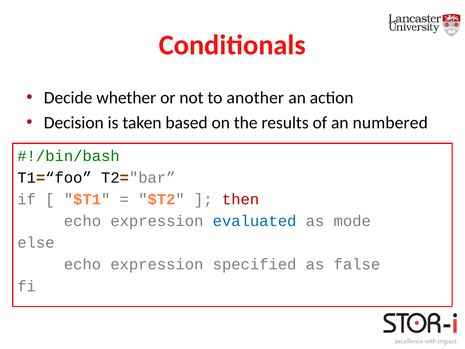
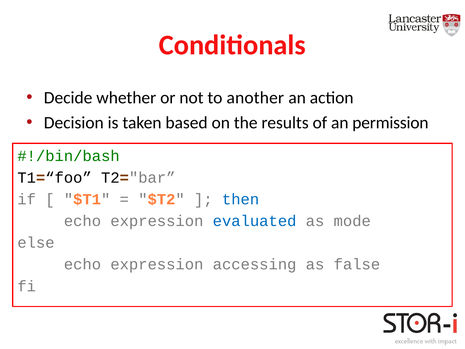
numbered: numbered -> permission
then colour: red -> blue
specified: specified -> accessing
